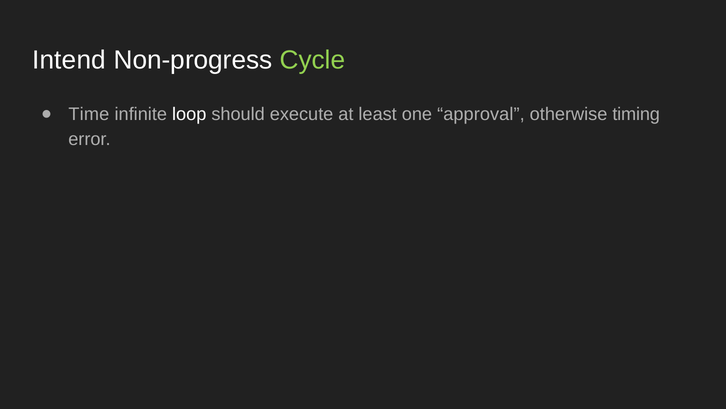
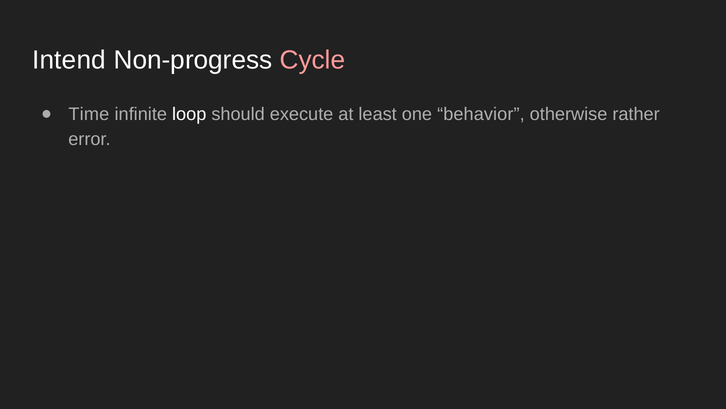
Cycle colour: light green -> pink
approval: approval -> behavior
timing: timing -> rather
